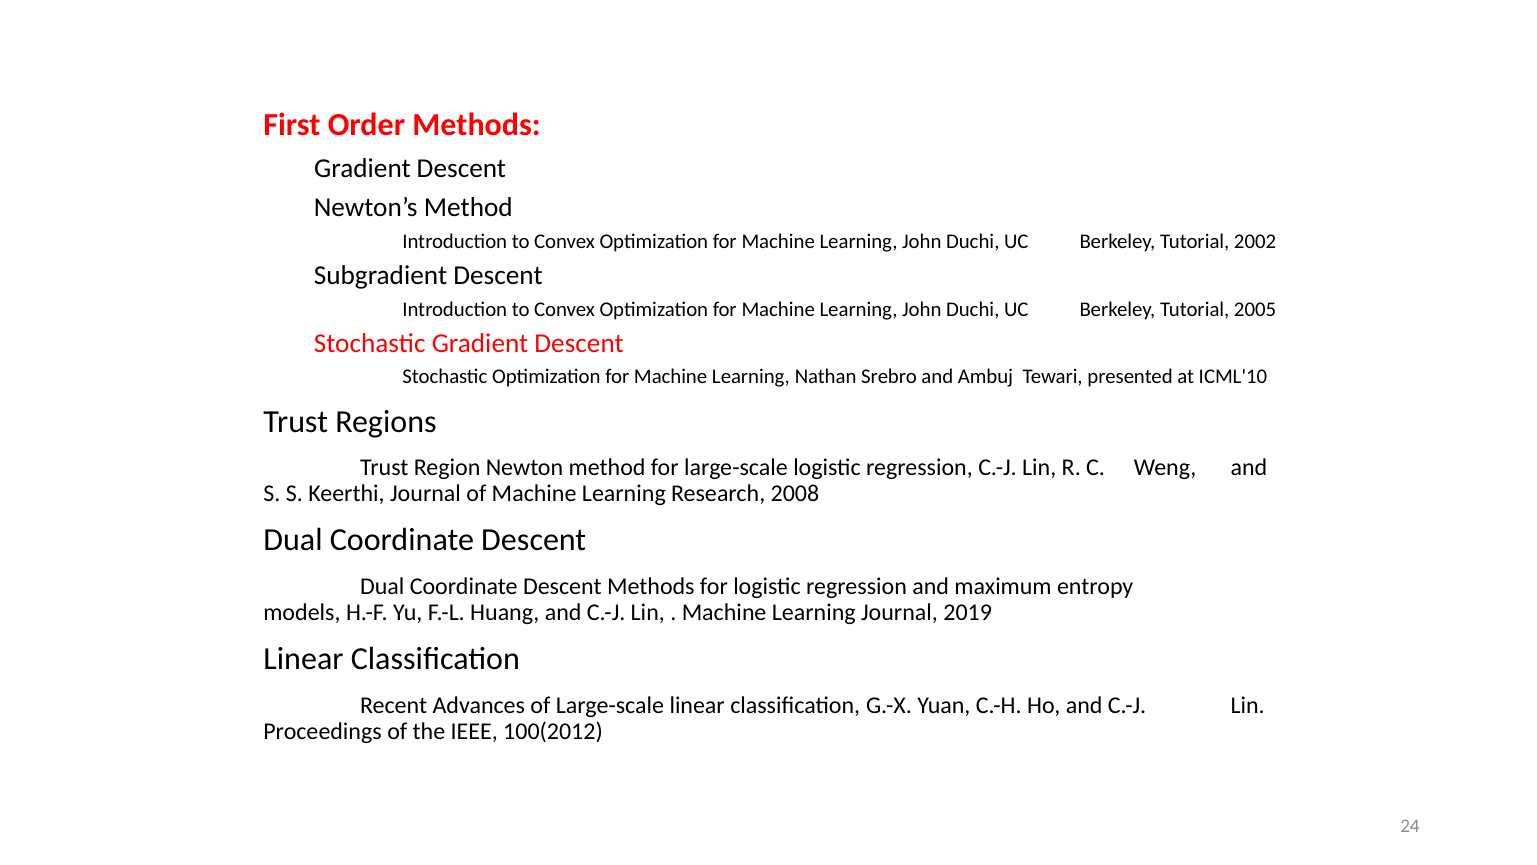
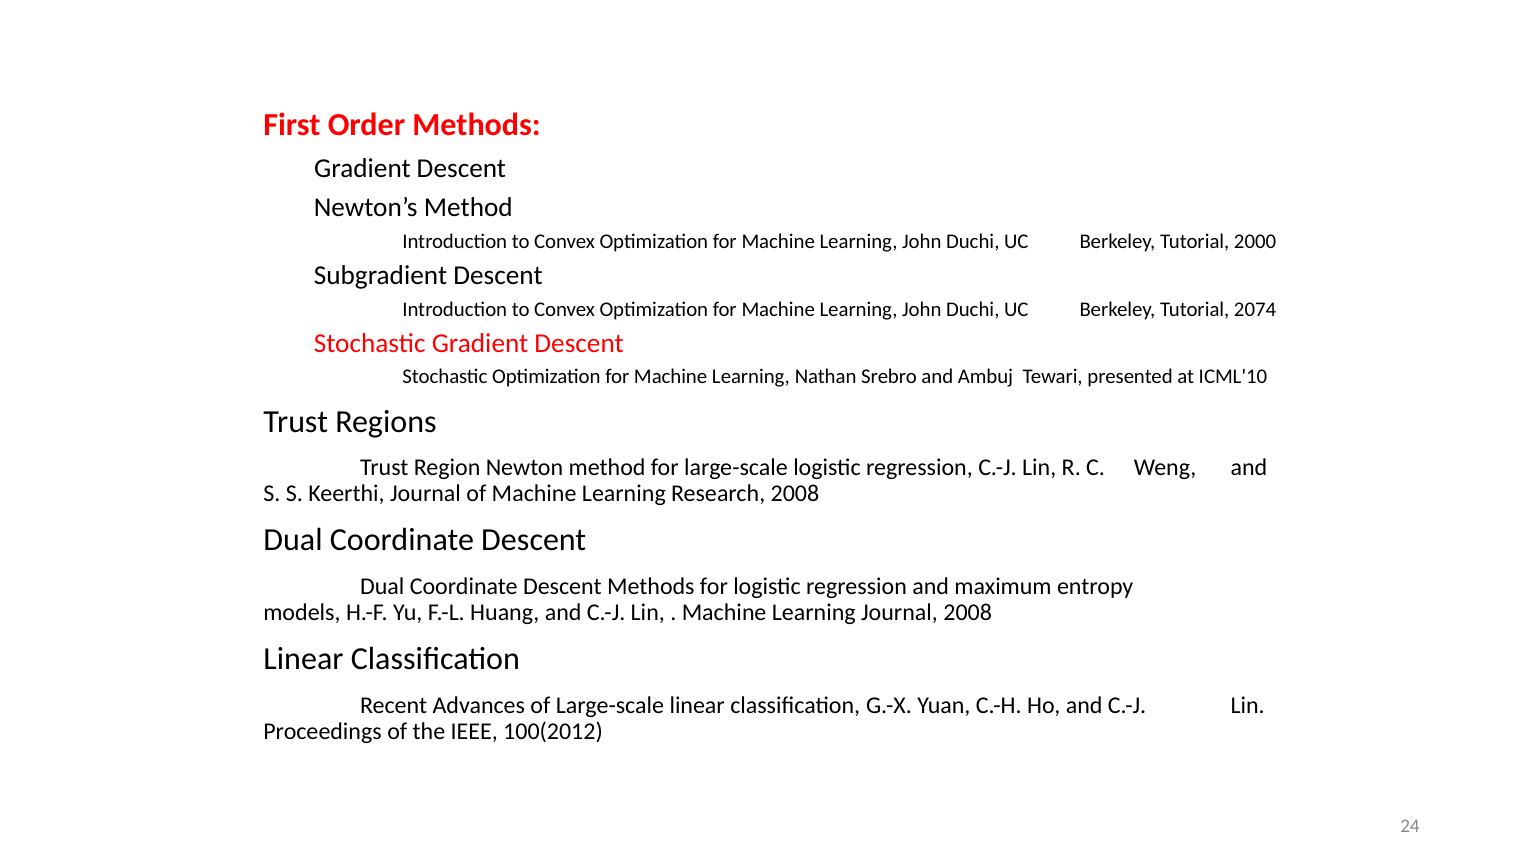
2002: 2002 -> 2000
2005: 2005 -> 2074
Journal 2019: 2019 -> 2008
